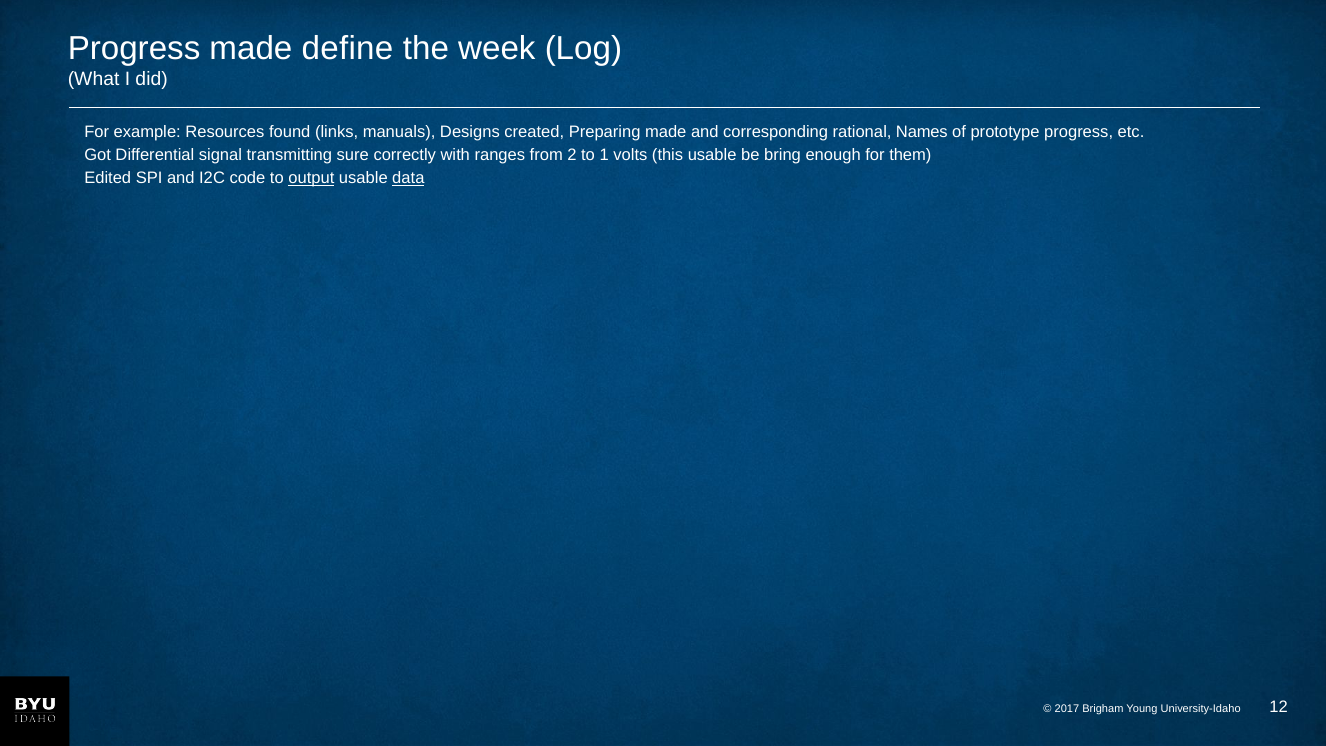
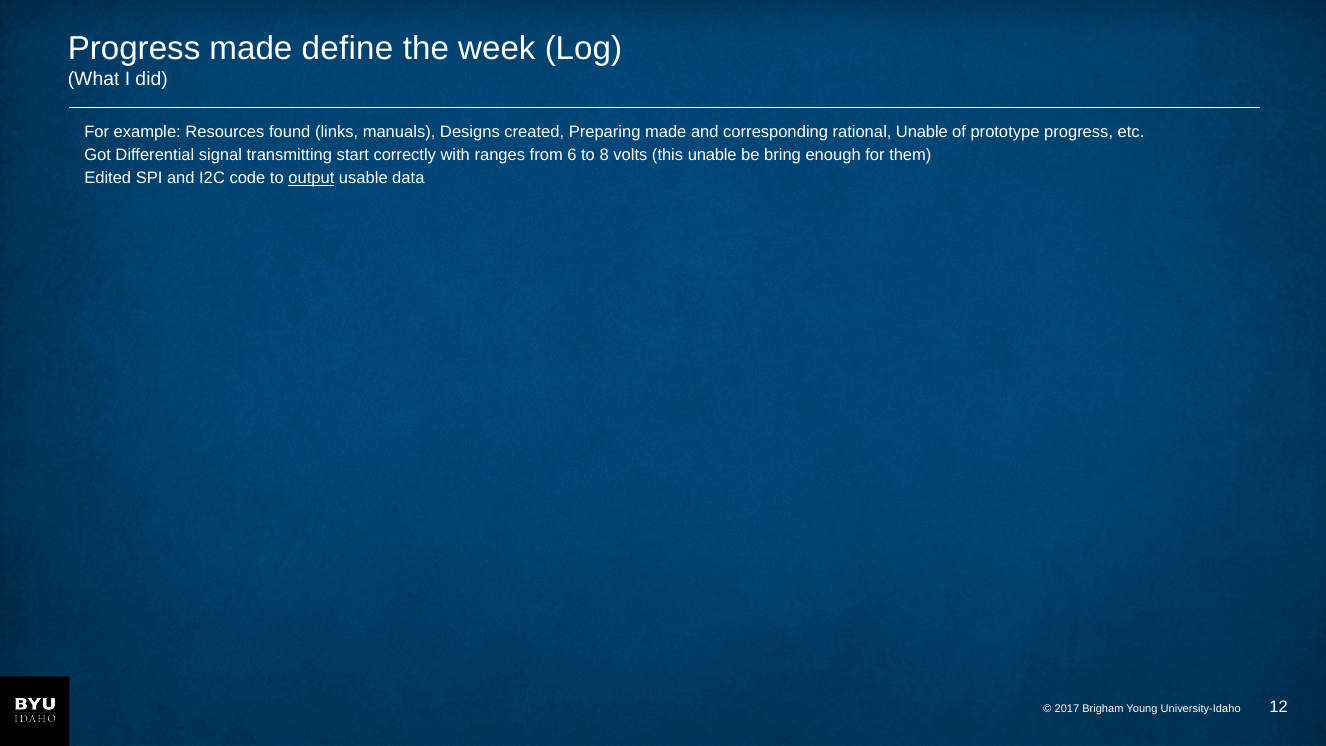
rational Names: Names -> Unable
sure: sure -> start
2: 2 -> 6
1: 1 -> 8
this usable: usable -> unable
data underline: present -> none
